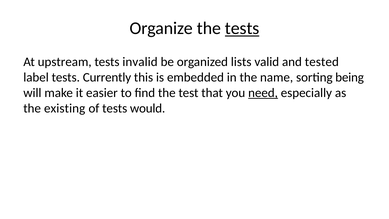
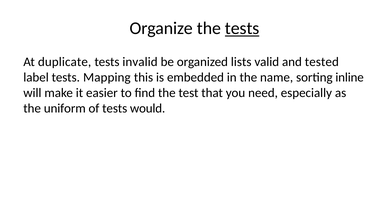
upstream: upstream -> duplicate
Currently: Currently -> Mapping
being: being -> inline
need underline: present -> none
existing: existing -> uniform
